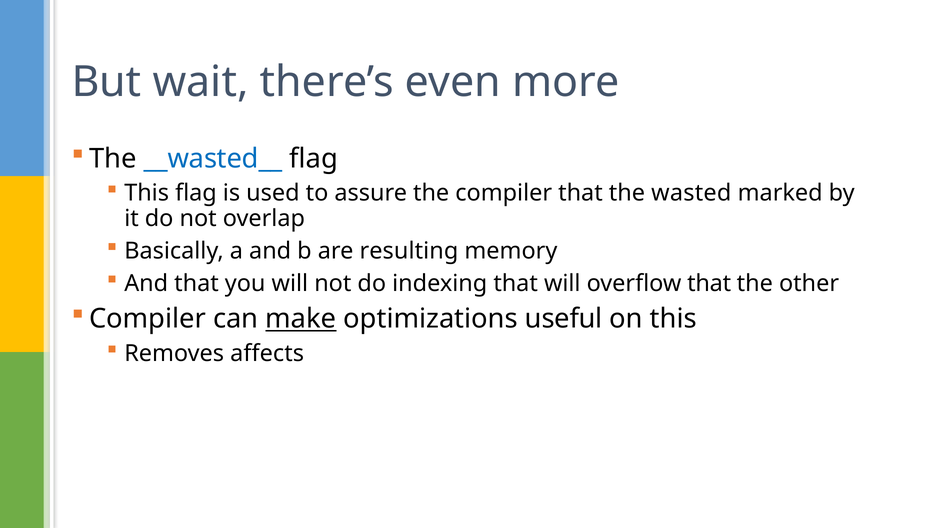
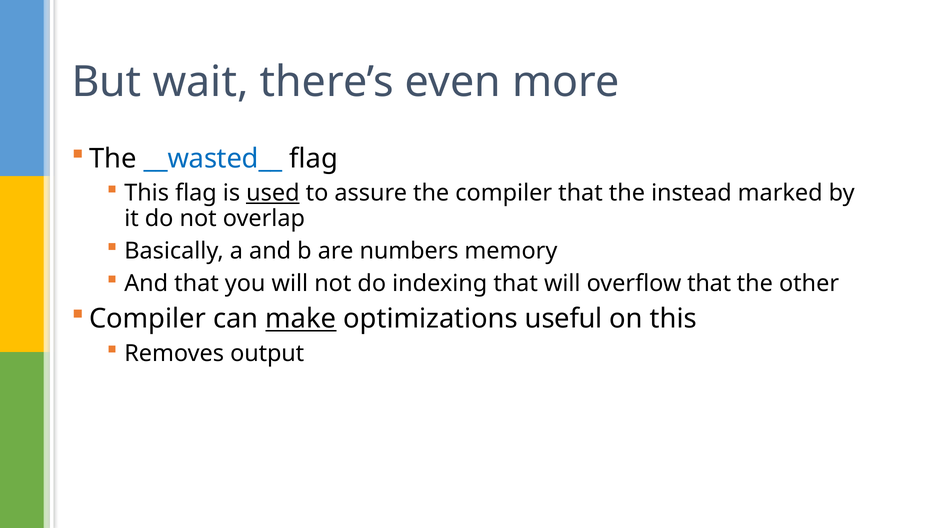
used underline: none -> present
wasted: wasted -> instead
resulting: resulting -> numbers
affects: affects -> output
